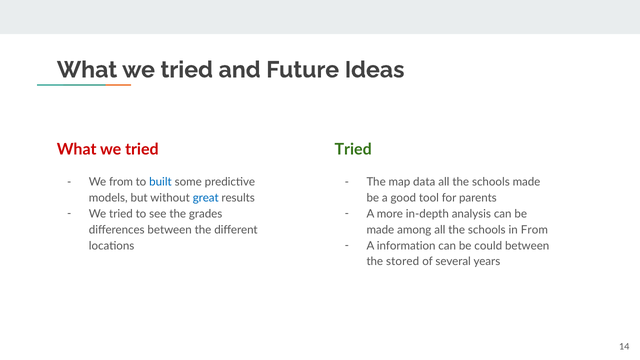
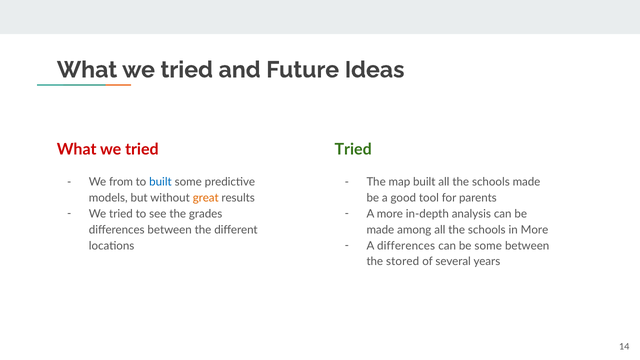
map data: data -> built
great colour: blue -> orange
in From: From -> More
A information: information -> differences
be could: could -> some
